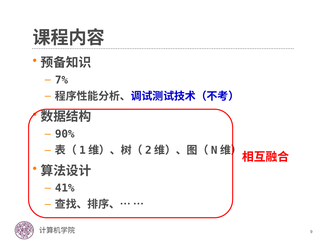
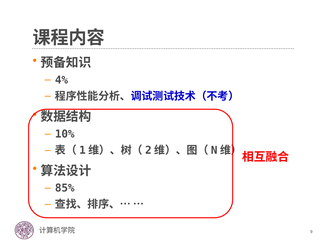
7%: 7% -> 4%
90%: 90% -> 10%
41%: 41% -> 85%
